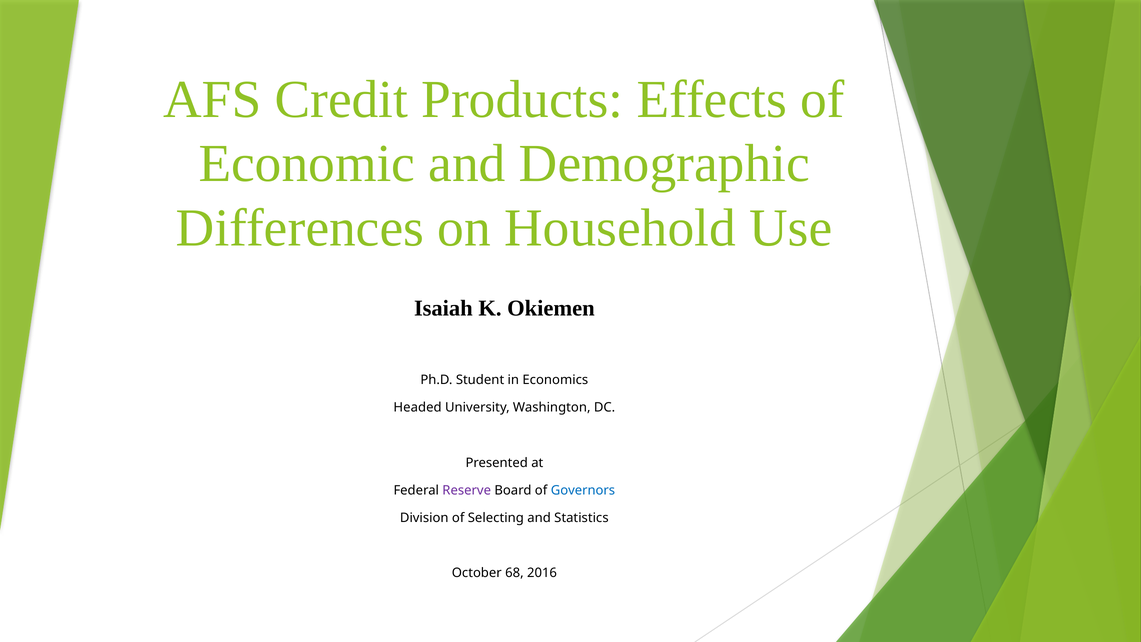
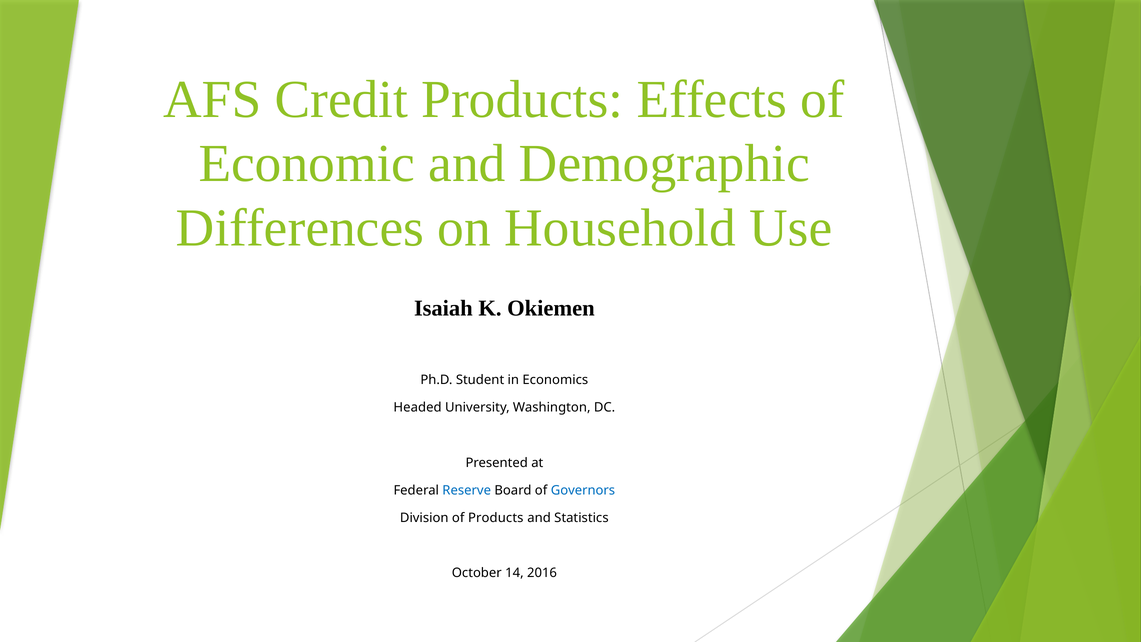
Reserve colour: purple -> blue
of Selecting: Selecting -> Products
68: 68 -> 14
